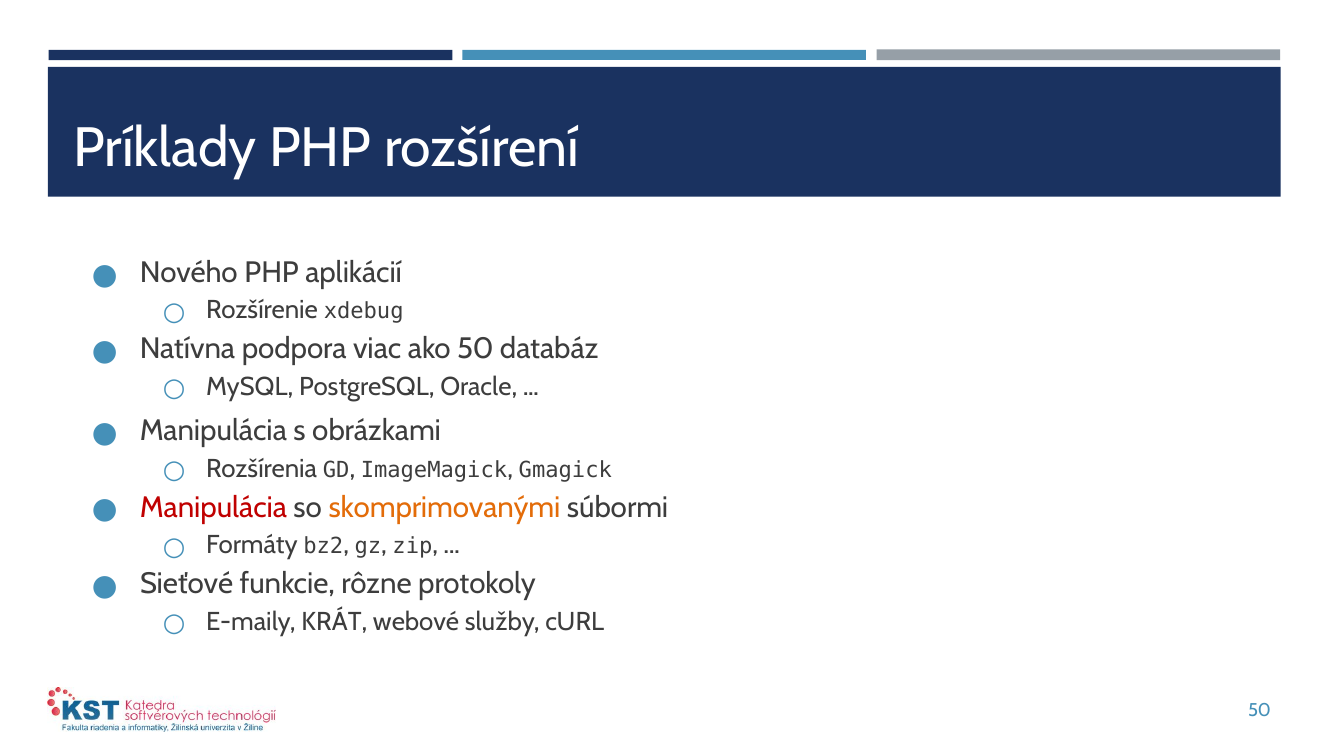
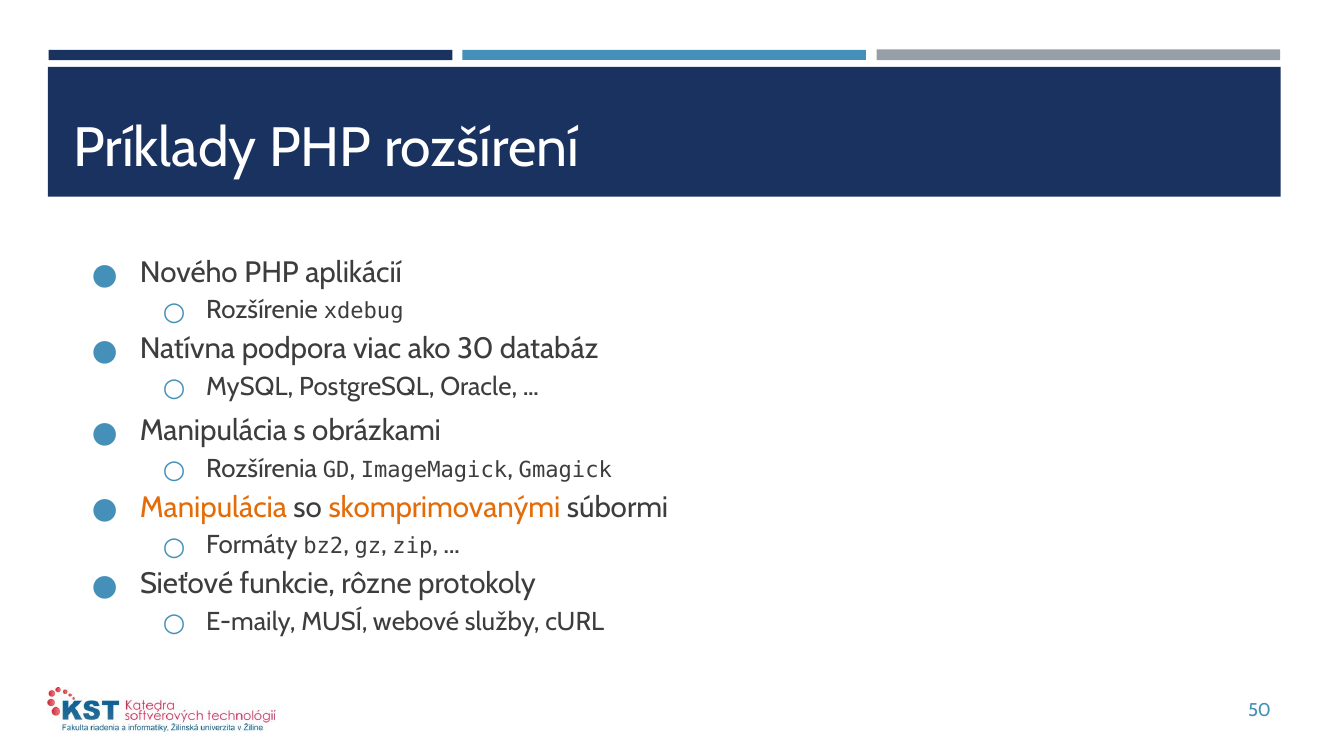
ako 50: 50 -> 30
Manipulácia at (213, 507) colour: red -> orange
KRÁT: KRÁT -> MUSÍ
